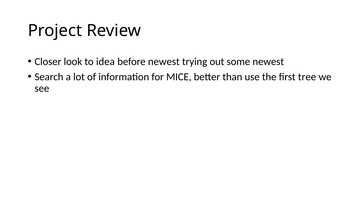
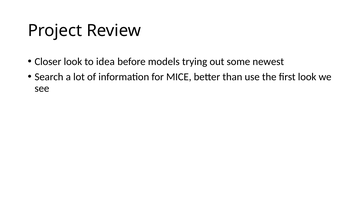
before newest: newest -> models
first tree: tree -> look
